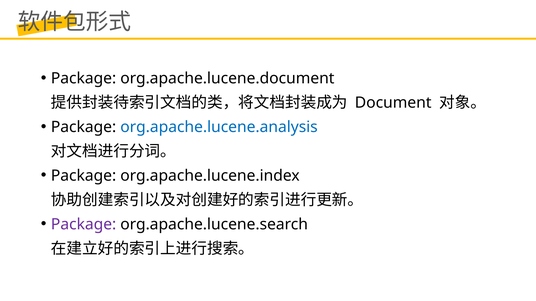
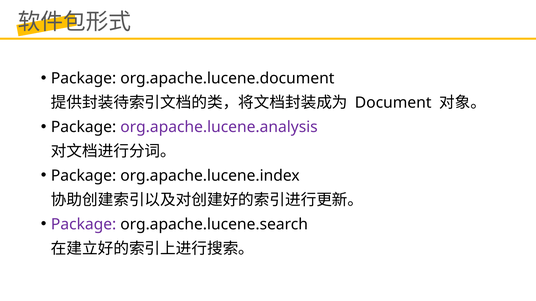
org.apache.lucene.analysis colour: blue -> purple
